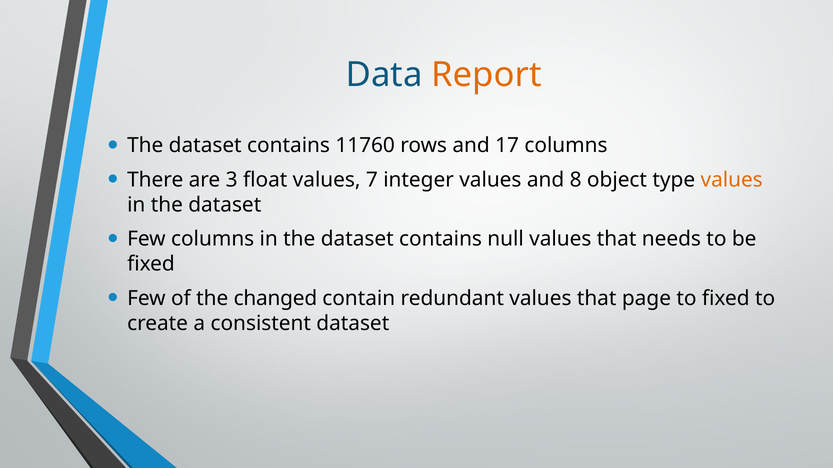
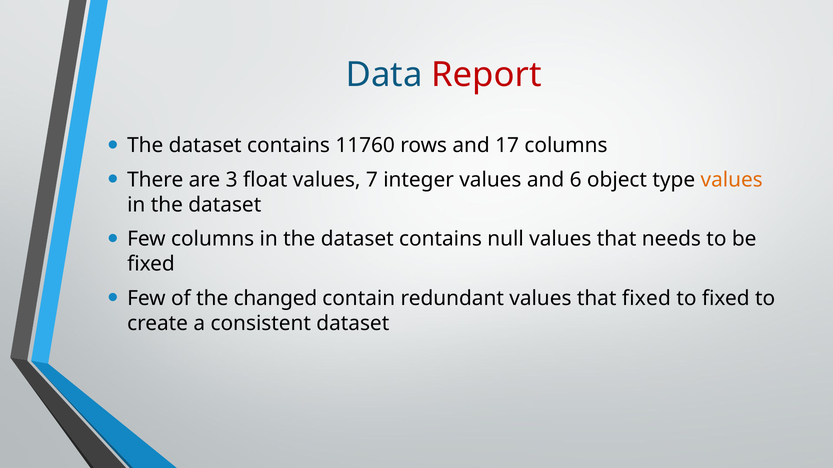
Report colour: orange -> red
8: 8 -> 6
that page: page -> fixed
